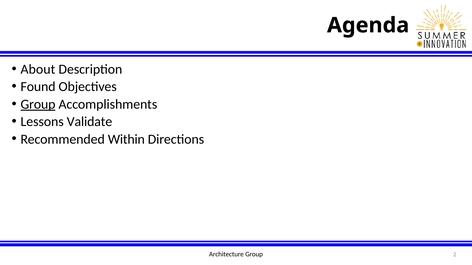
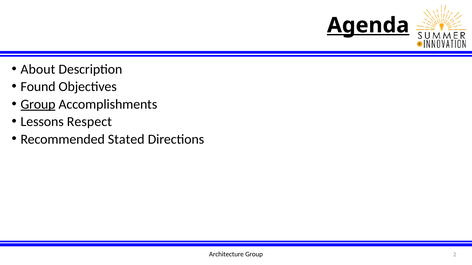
Agenda underline: none -> present
Validate: Validate -> Respect
Within: Within -> Stated
